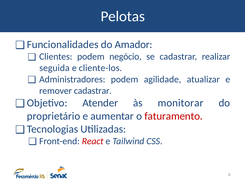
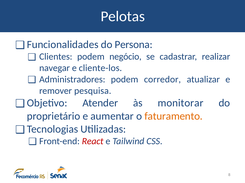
Amador: Amador -> Persona
seguida: seguida -> navegar
agilidade: agilidade -> corredor
remover cadastrar: cadastrar -> pesquisa
faturamento colour: red -> orange
